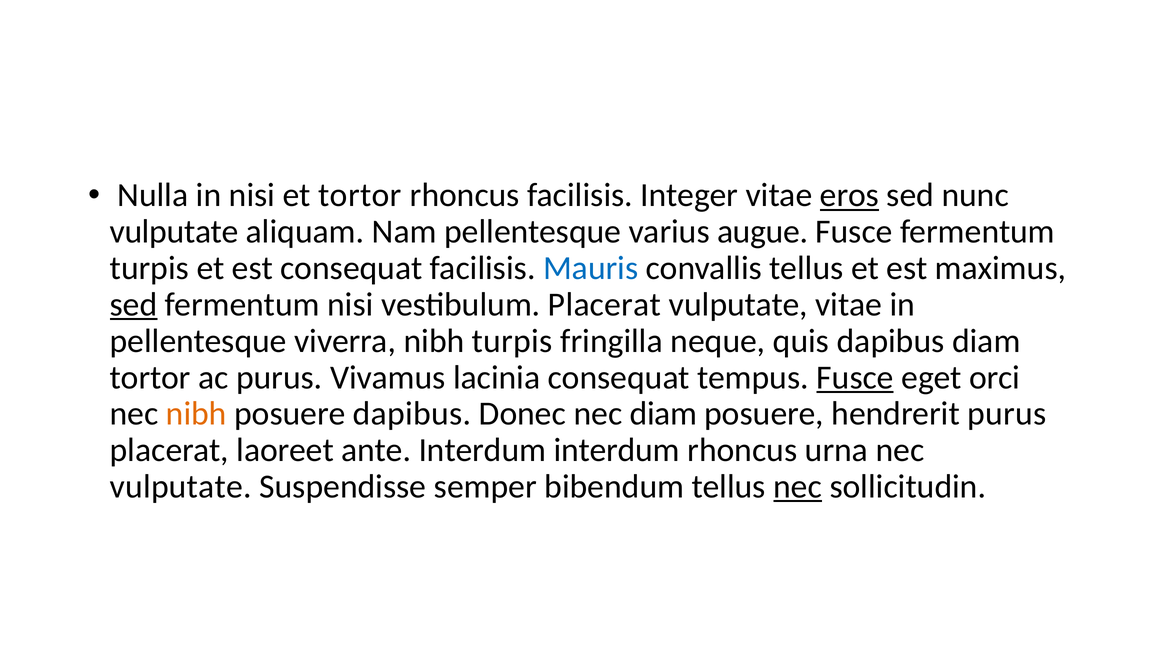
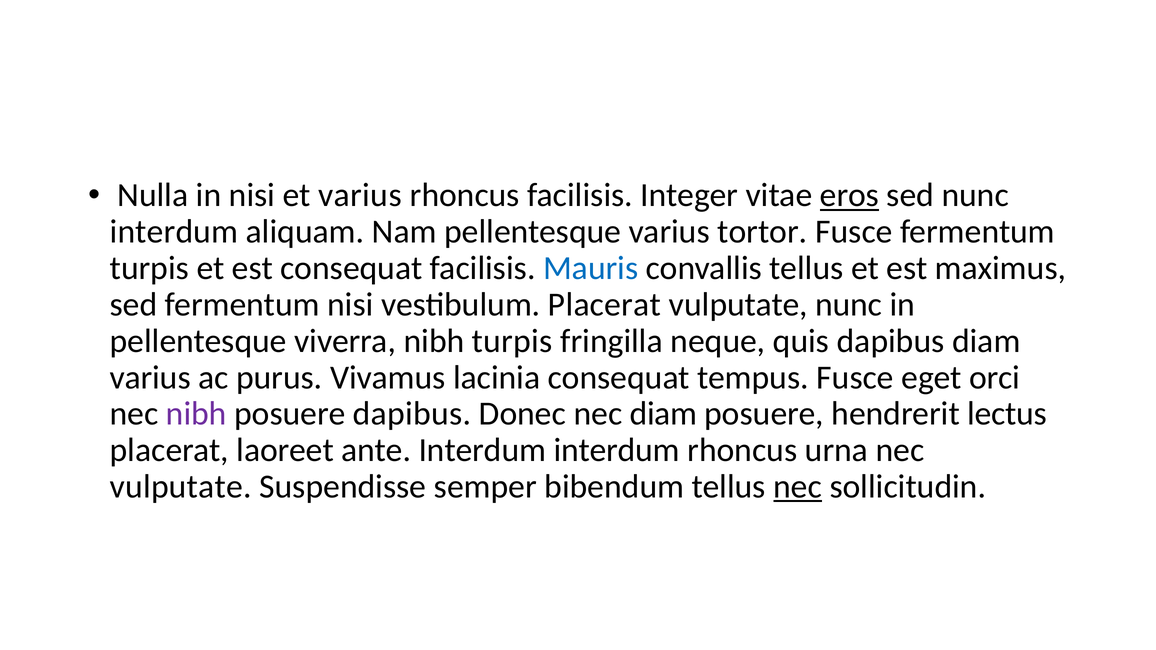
et tortor: tortor -> varius
vulputate at (174, 232): vulputate -> interdum
augue: augue -> tortor
sed at (134, 305) underline: present -> none
vulputate vitae: vitae -> nunc
tortor at (150, 378): tortor -> varius
Fusce at (855, 378) underline: present -> none
nibh at (196, 414) colour: orange -> purple
hendrerit purus: purus -> lectus
